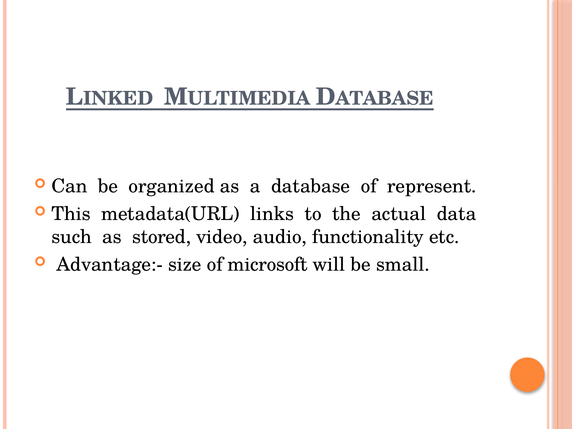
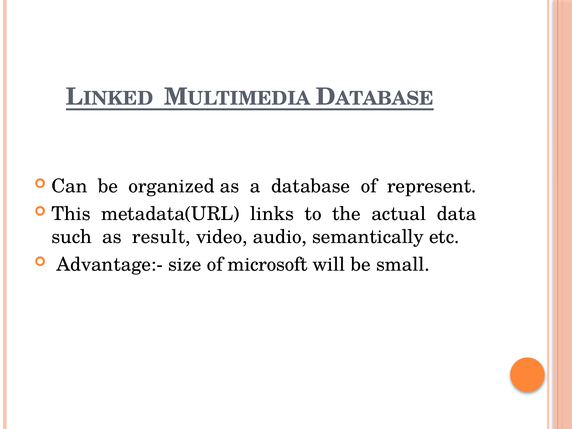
stored: stored -> result
functionality: functionality -> semantically
